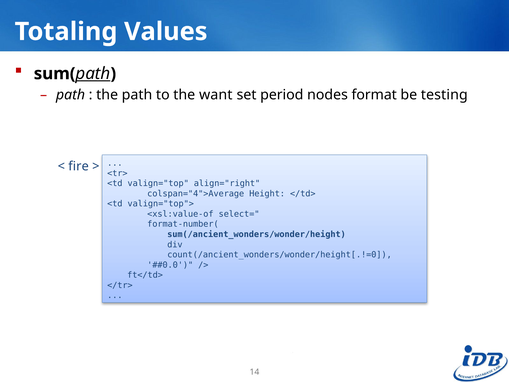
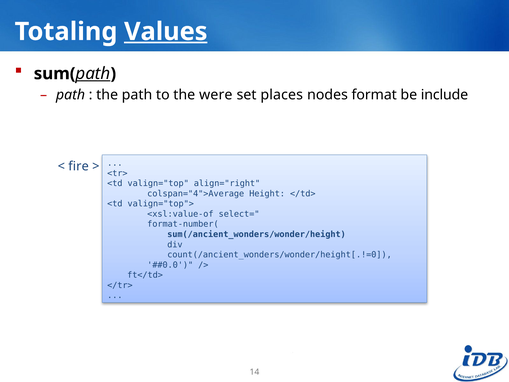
Values underline: none -> present
want: want -> were
period: period -> places
testing: testing -> include
